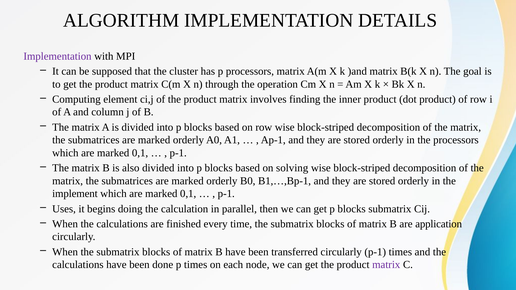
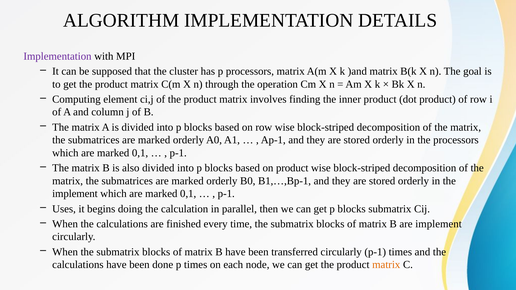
on solving: solving -> product
are application: application -> implement
matrix at (386, 265) colour: purple -> orange
